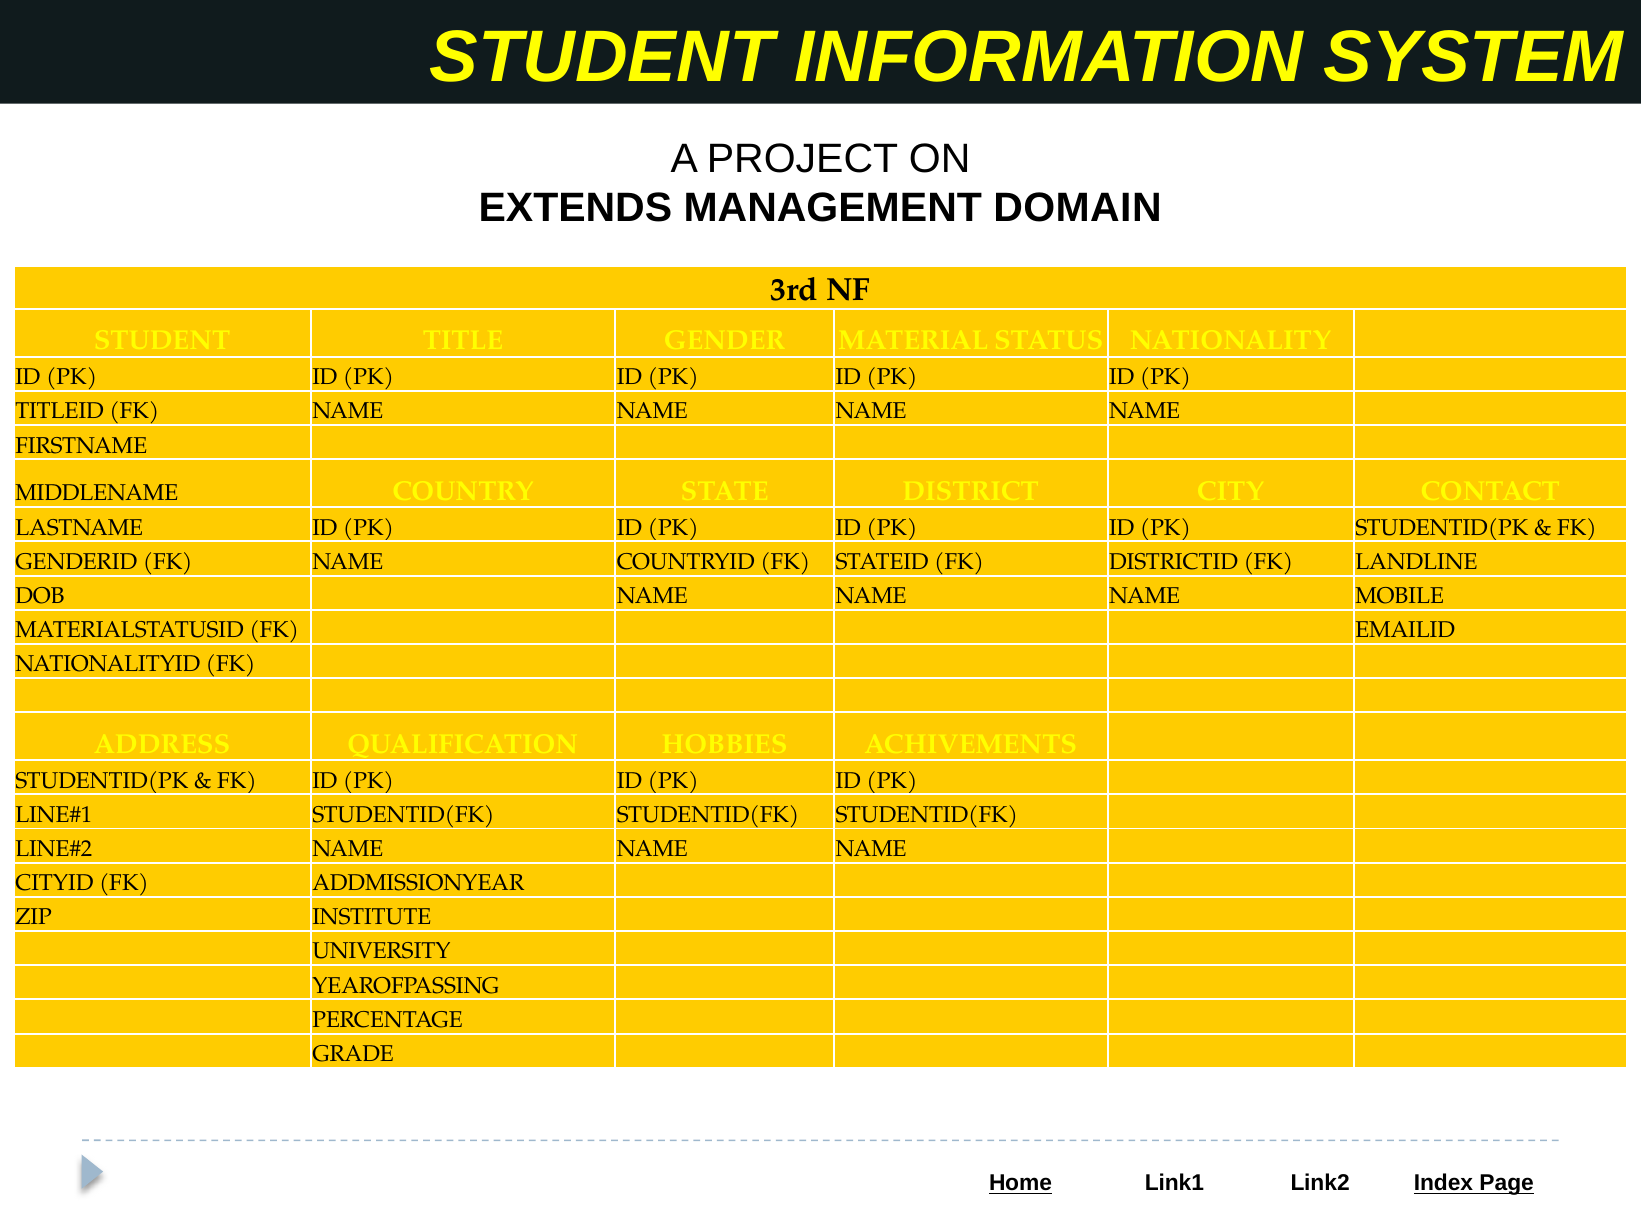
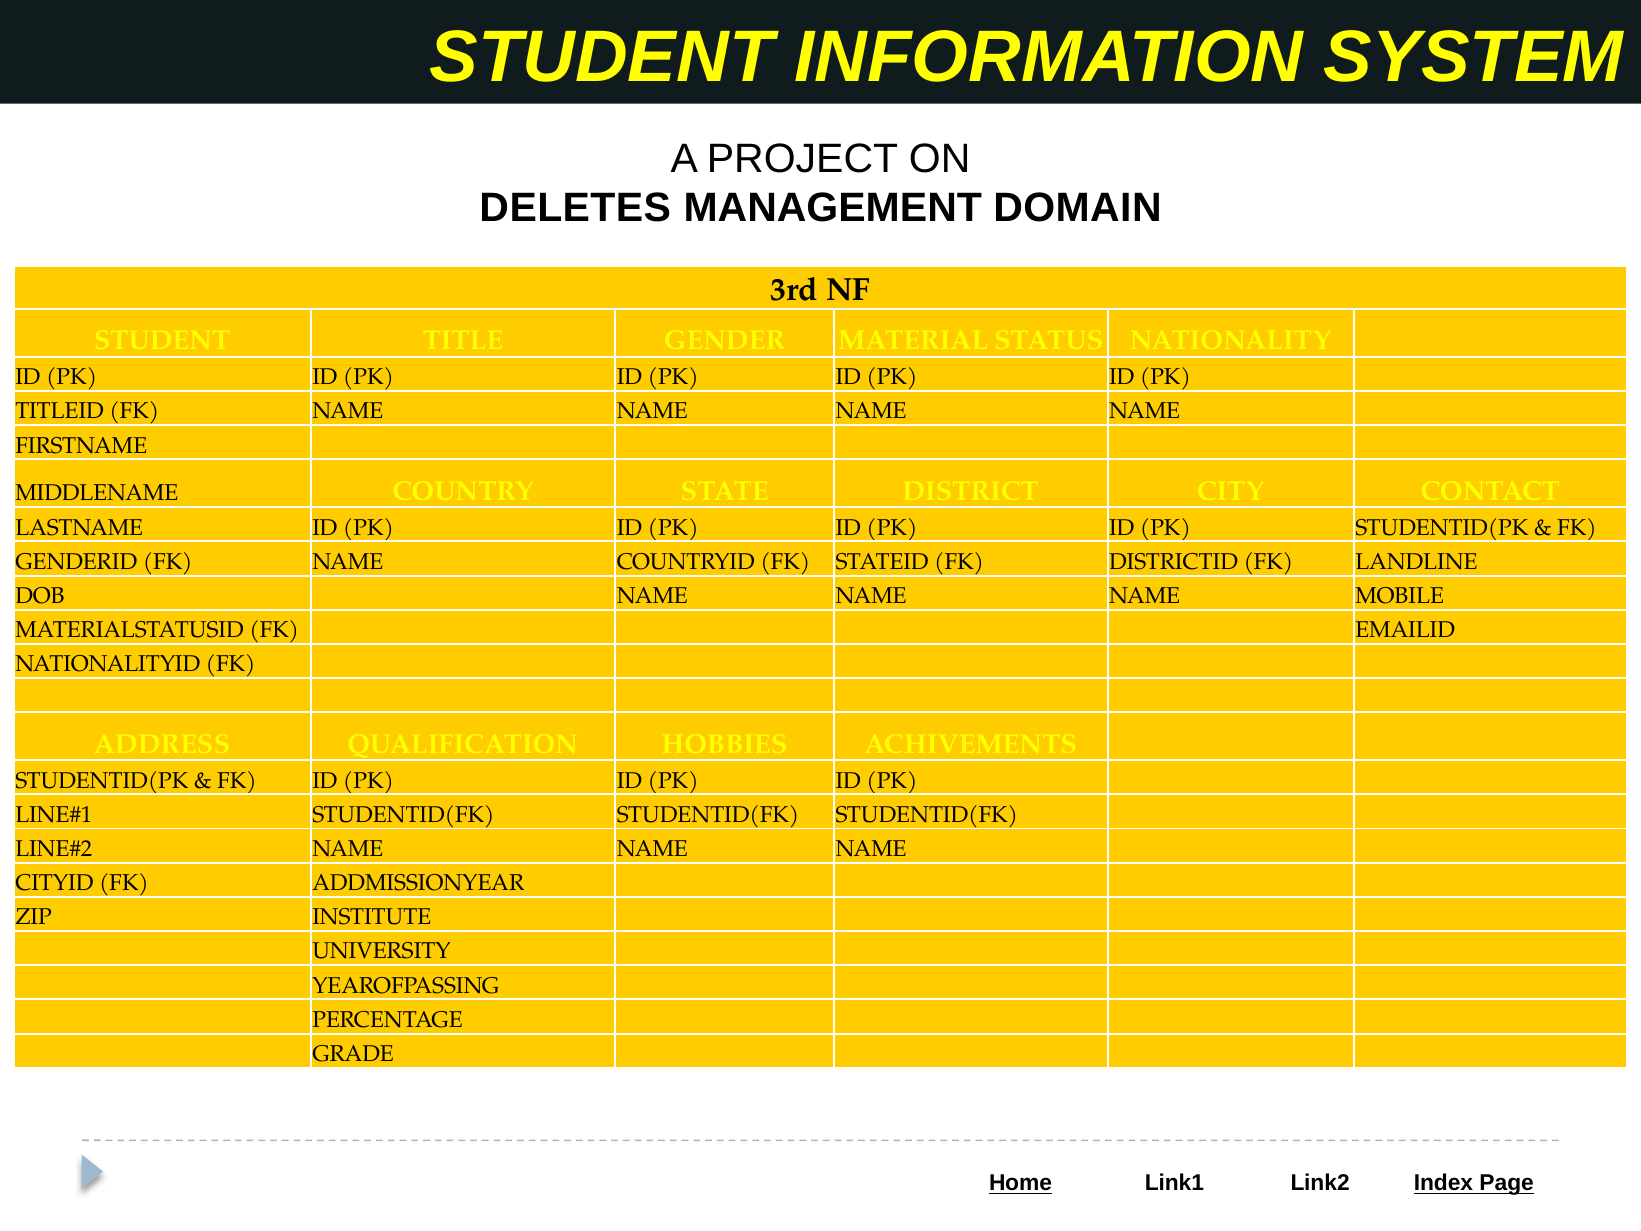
EXTENDS: EXTENDS -> DELETES
